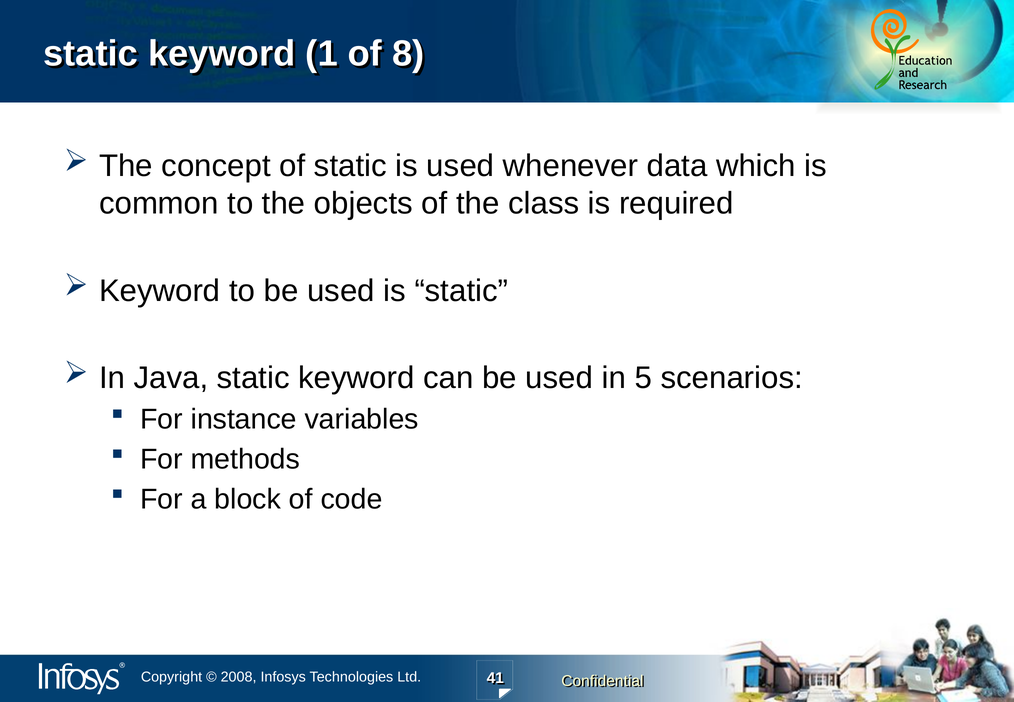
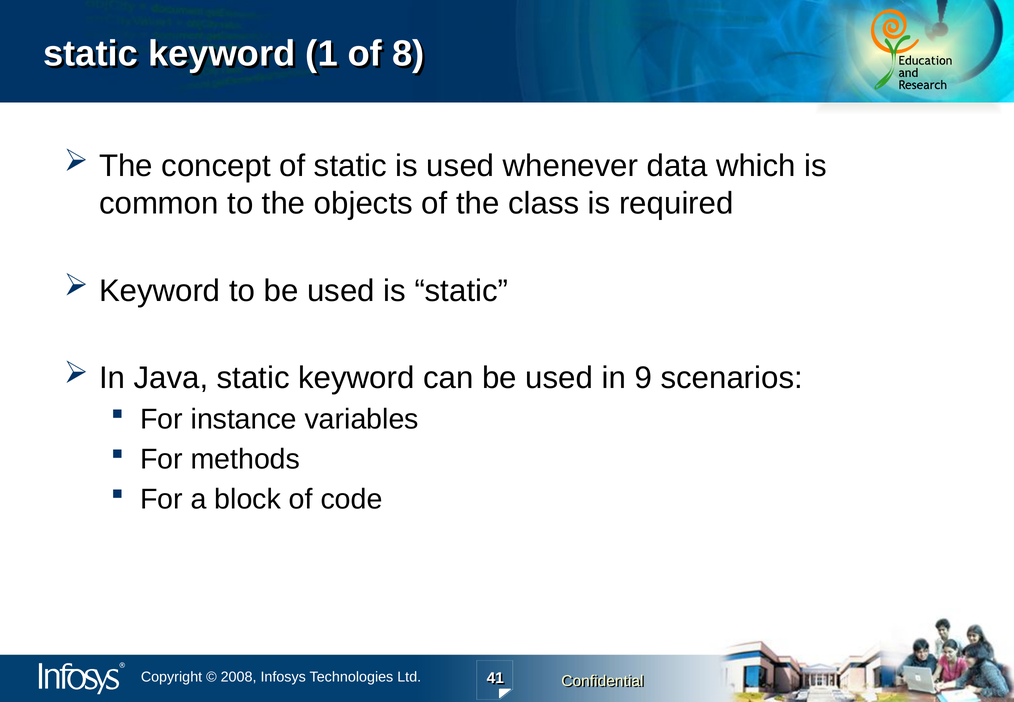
5: 5 -> 9
